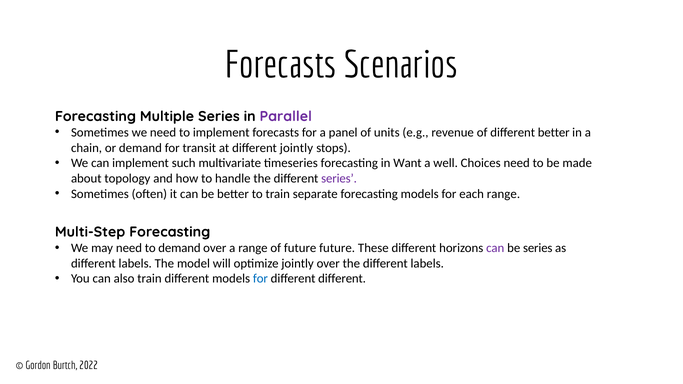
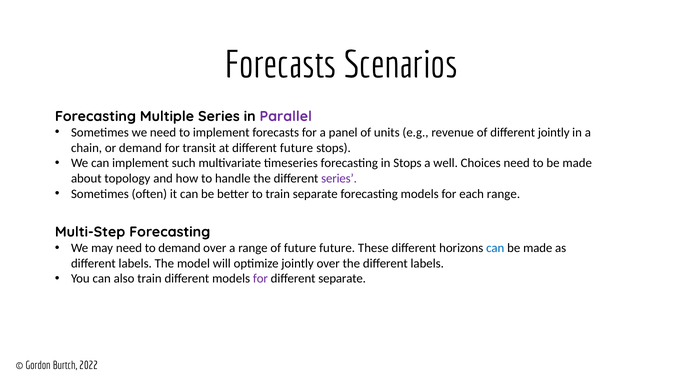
different better: better -> jointly
different jointly: jointly -> future
in Want: Want -> Stops
can at (495, 248) colour: purple -> blue
series at (538, 248): series -> made
for at (260, 279) colour: blue -> purple
different different: different -> separate
